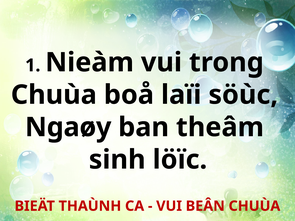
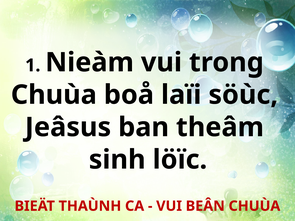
Ngaøy: Ngaøy -> Jeâsus
